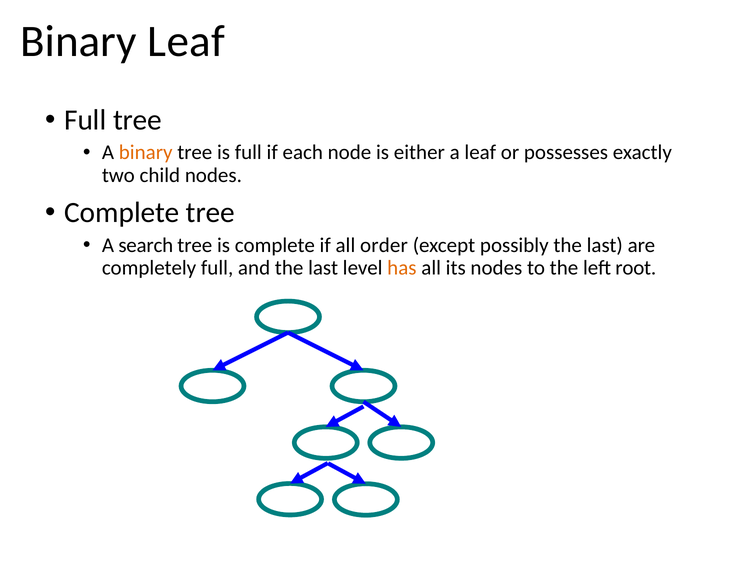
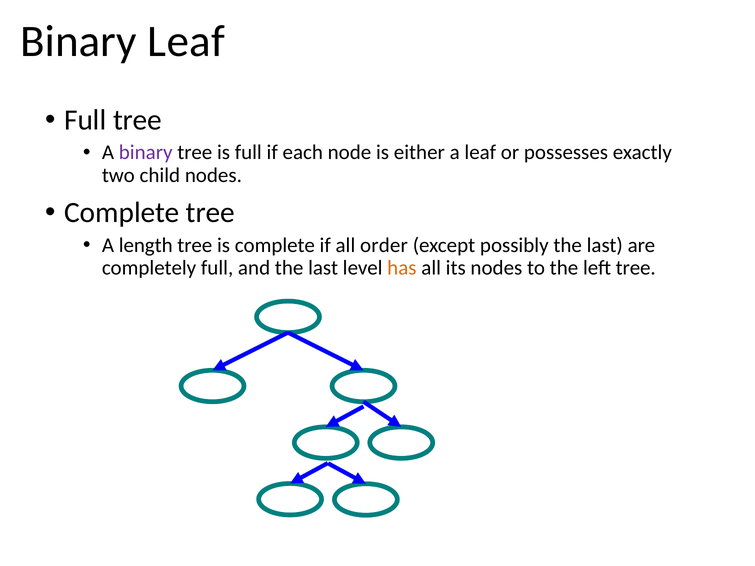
binary at (146, 153) colour: orange -> purple
search: search -> length
left root: root -> tree
